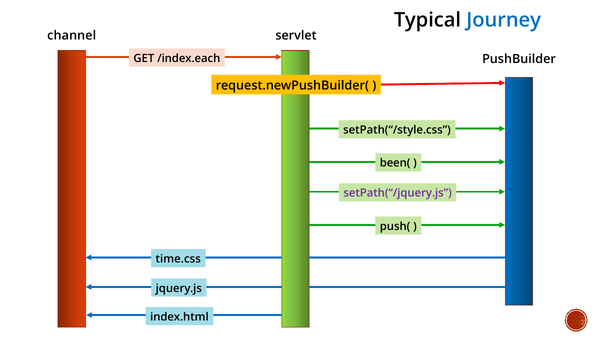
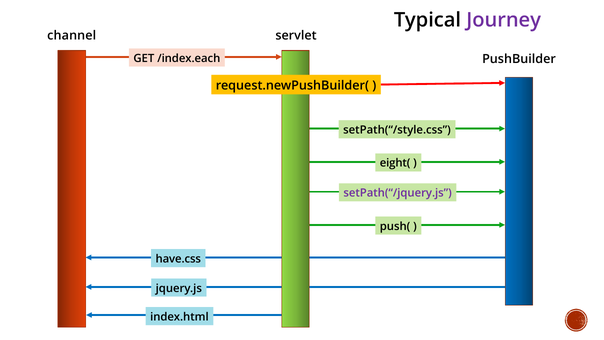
Journey colour: blue -> purple
been(: been( -> eight(
time.css: time.css -> have.css
